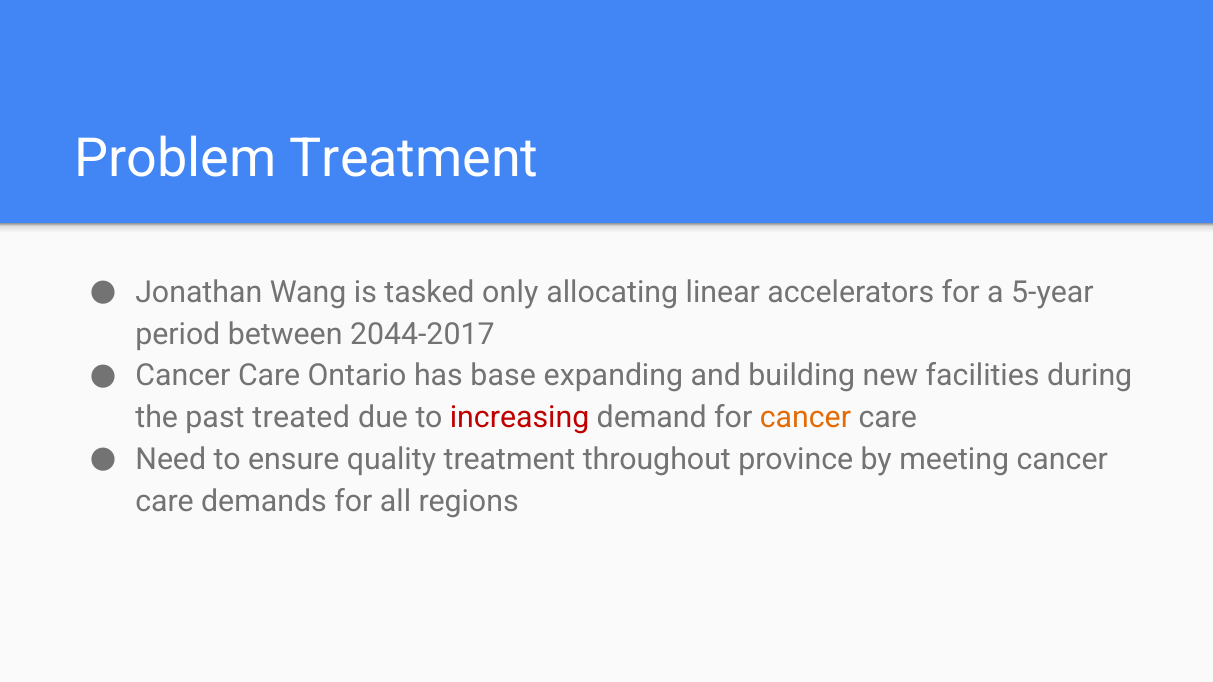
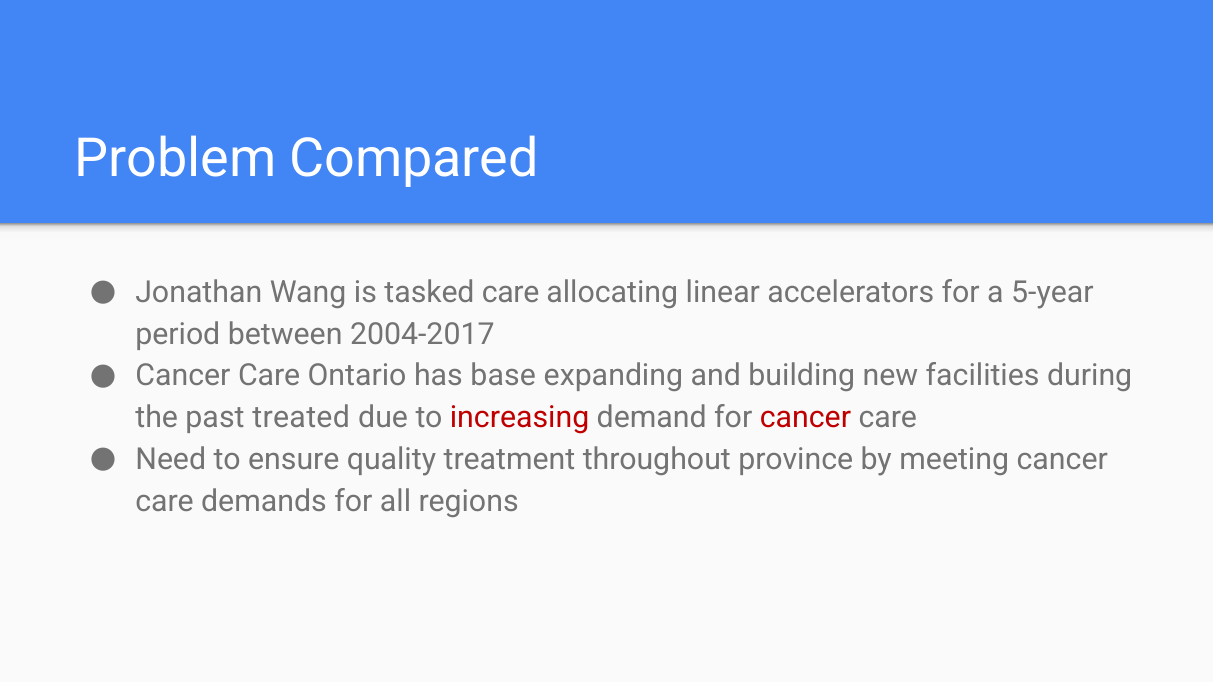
Problem Treatment: Treatment -> Compared
tasked only: only -> care
2044-2017: 2044-2017 -> 2004-2017
cancer at (805, 418) colour: orange -> red
